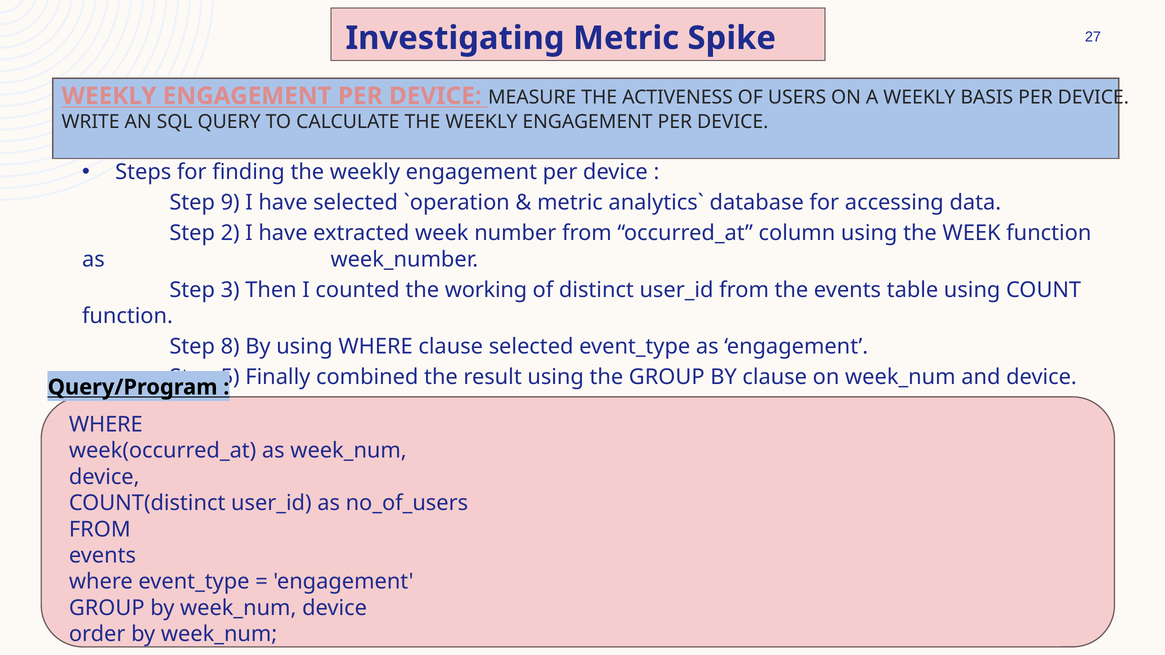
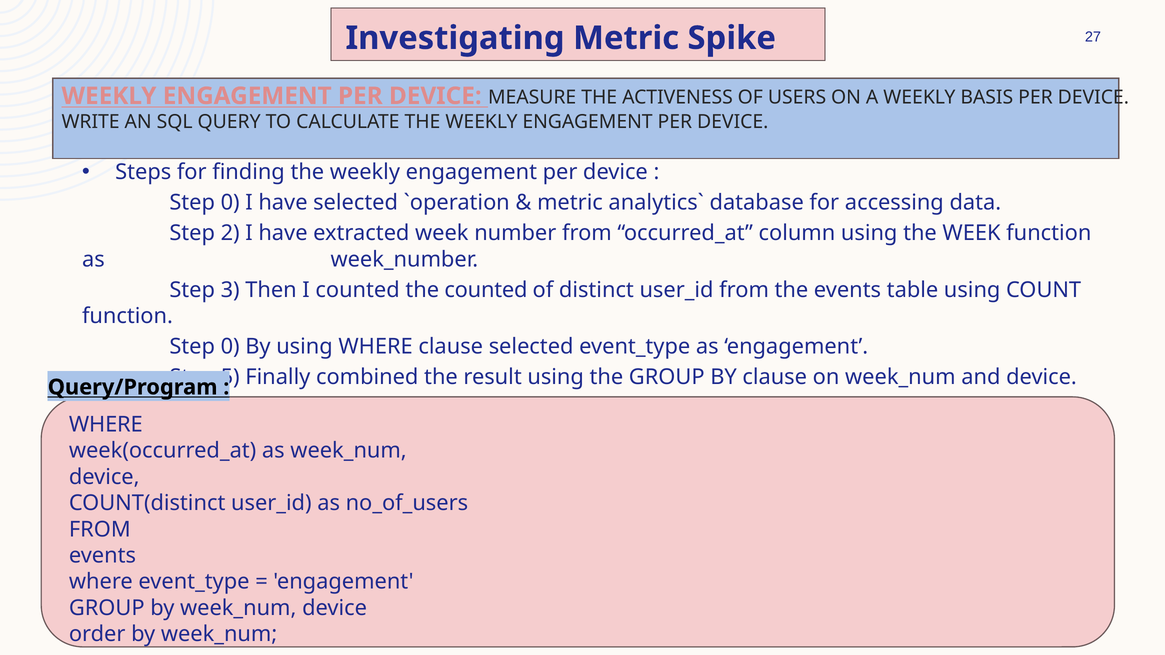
9 at (230, 203): 9 -> 0
the working: working -> counted
8 at (230, 347): 8 -> 0
